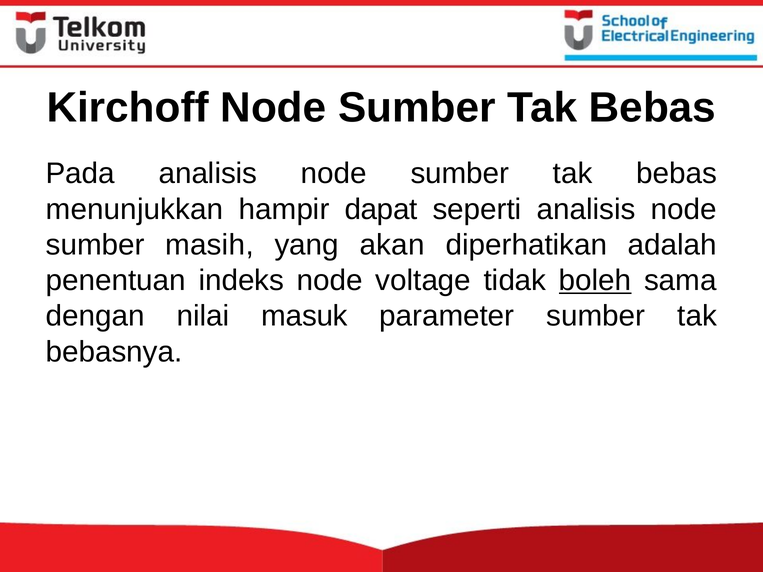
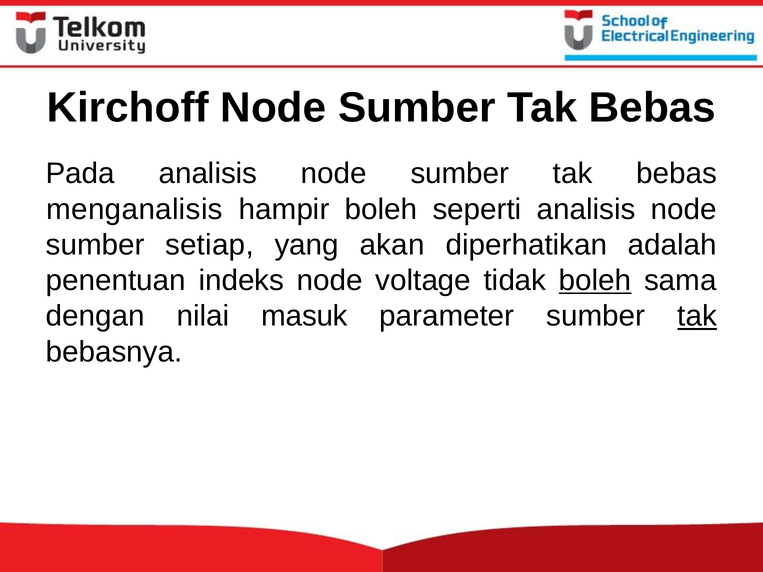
menunjukkan: menunjukkan -> menganalisis
hampir dapat: dapat -> boleh
masih: masih -> setiap
tak at (697, 316) underline: none -> present
